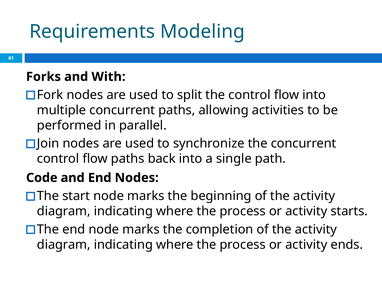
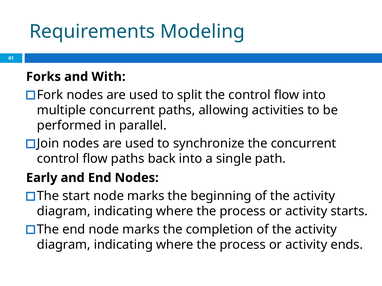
Code: Code -> Early
